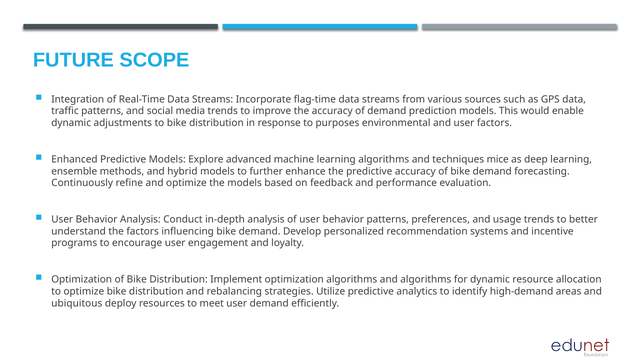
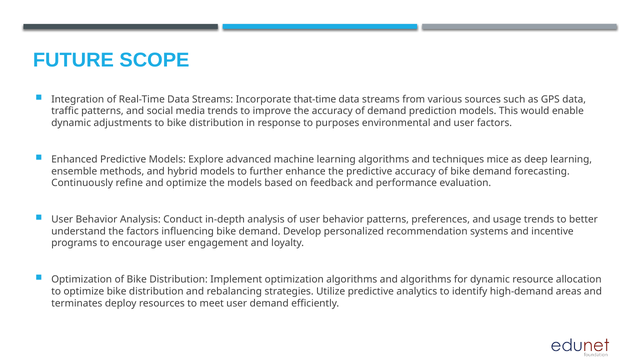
flag-time: flag-time -> that-time
ubiquitous: ubiquitous -> terminates
